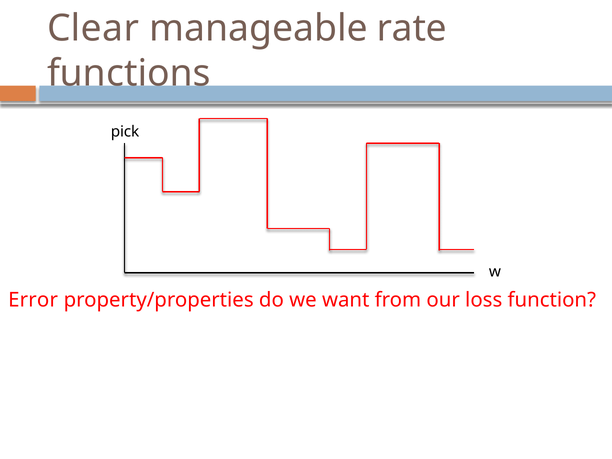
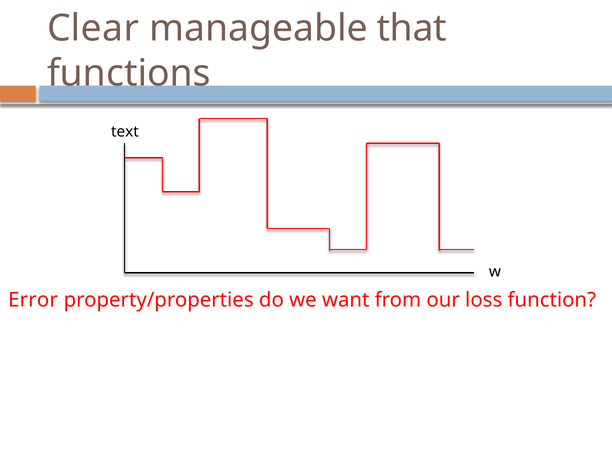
rate: rate -> that
pick: pick -> text
